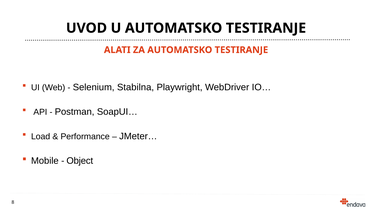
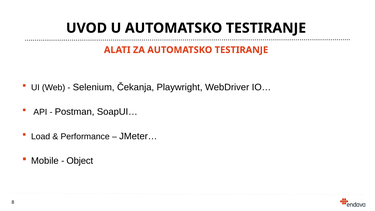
Stabilna: Stabilna -> Čekanja
